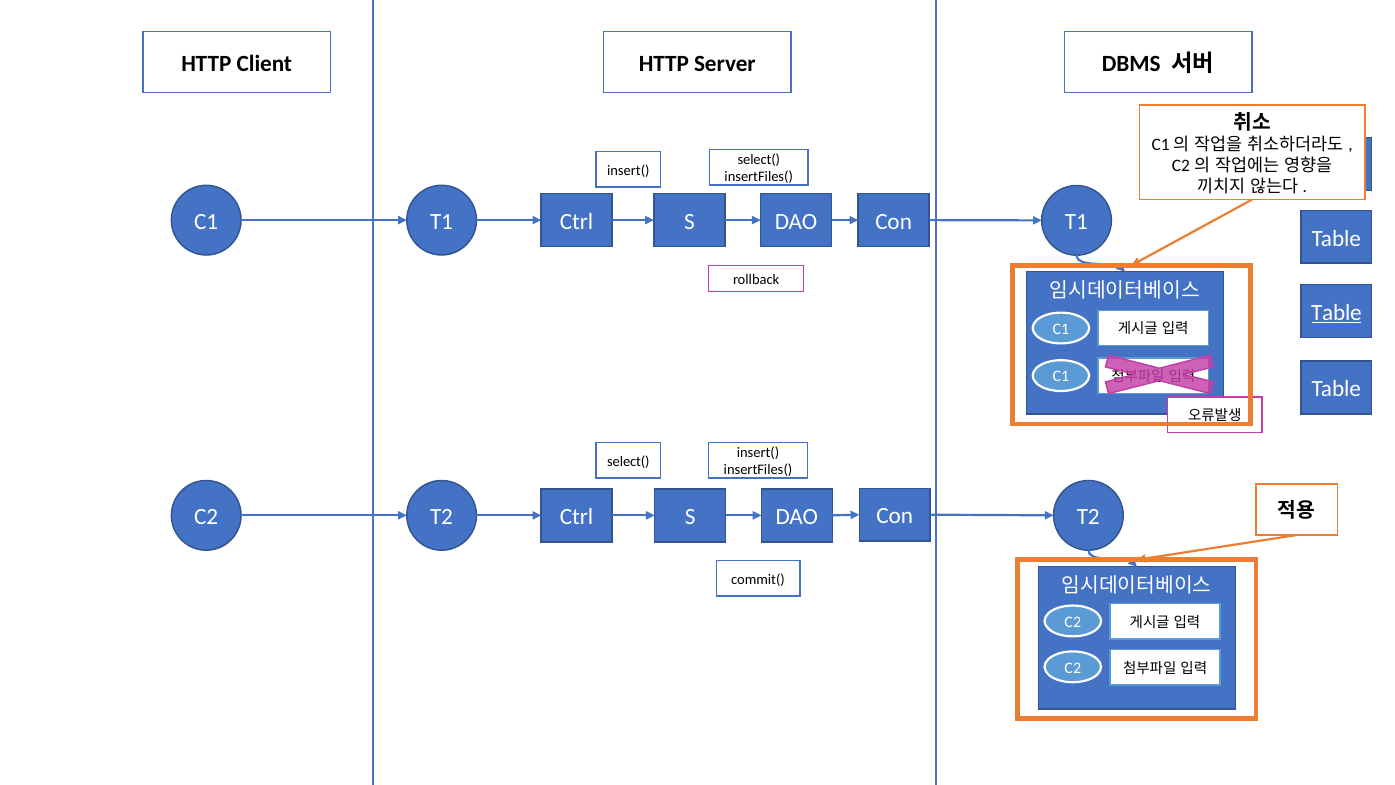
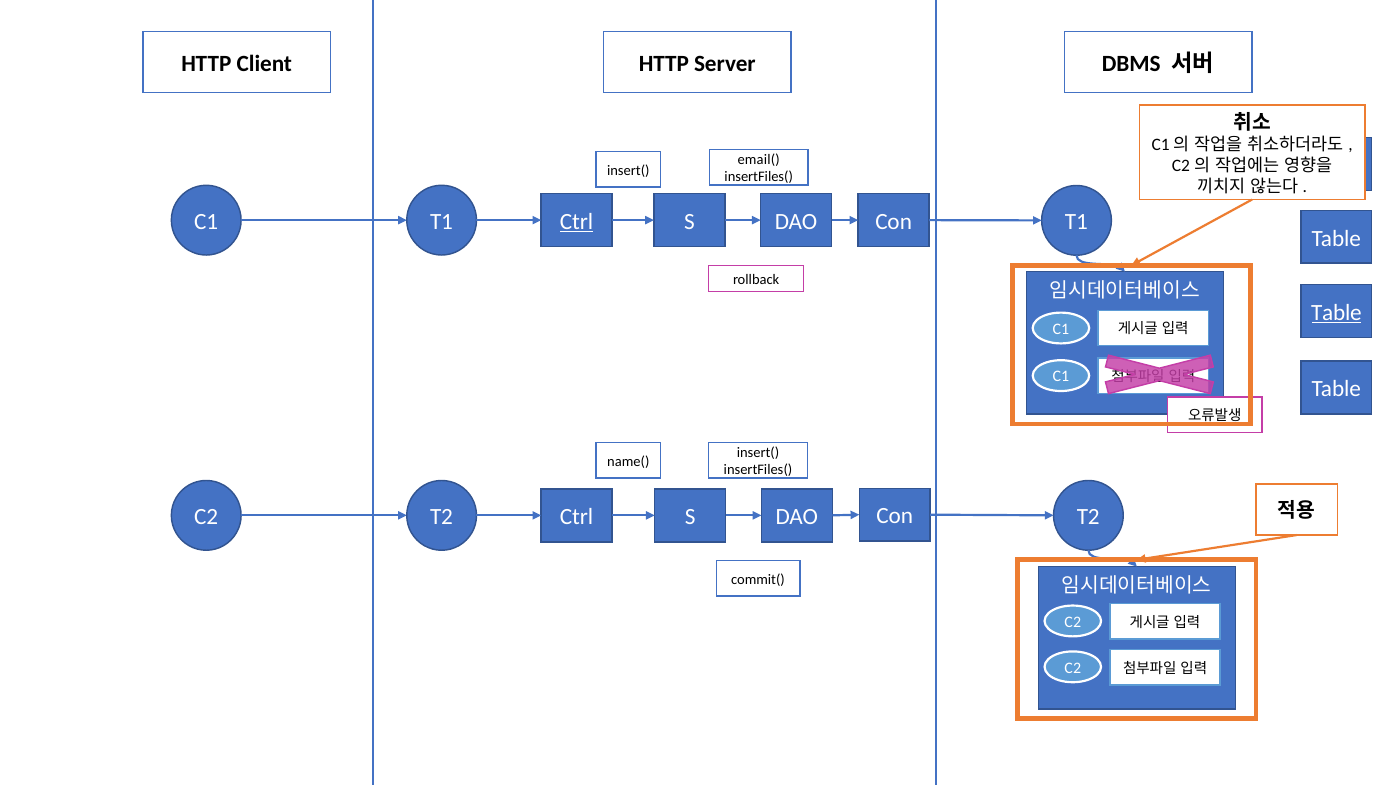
select( at (759, 159): select( -> email(
Ctrl at (577, 222) underline: none -> present
select( at (628, 461): select( -> name(
